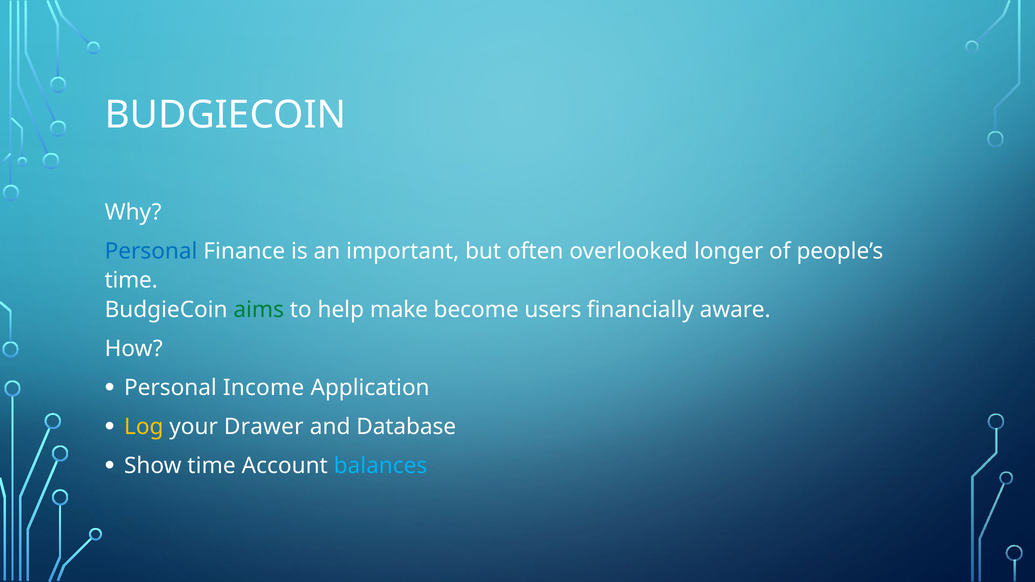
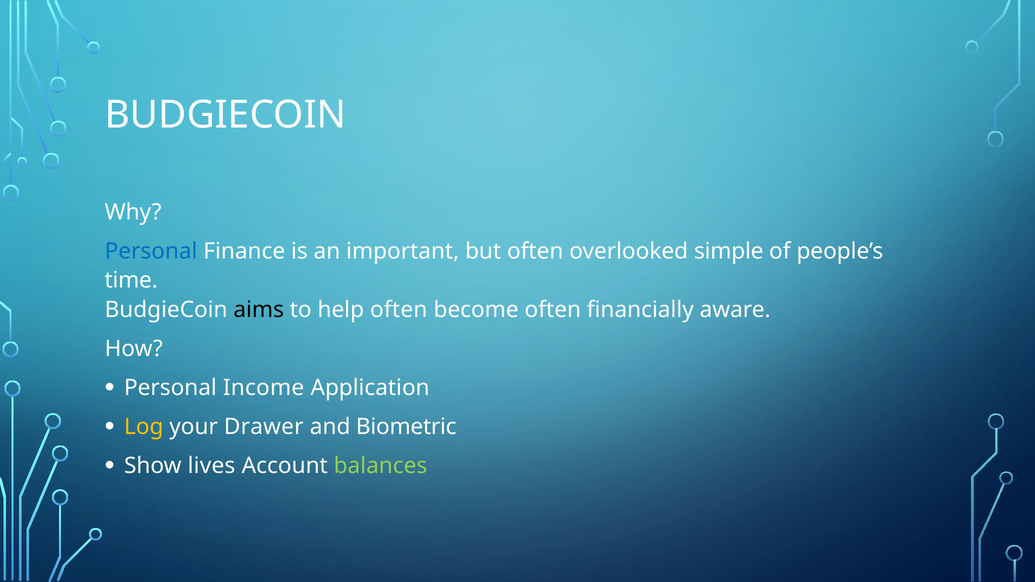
longer: longer -> simple
aims colour: green -> black
help make: make -> often
become users: users -> often
Database: Database -> Biometric
Show time: time -> lives
balances colour: light blue -> light green
